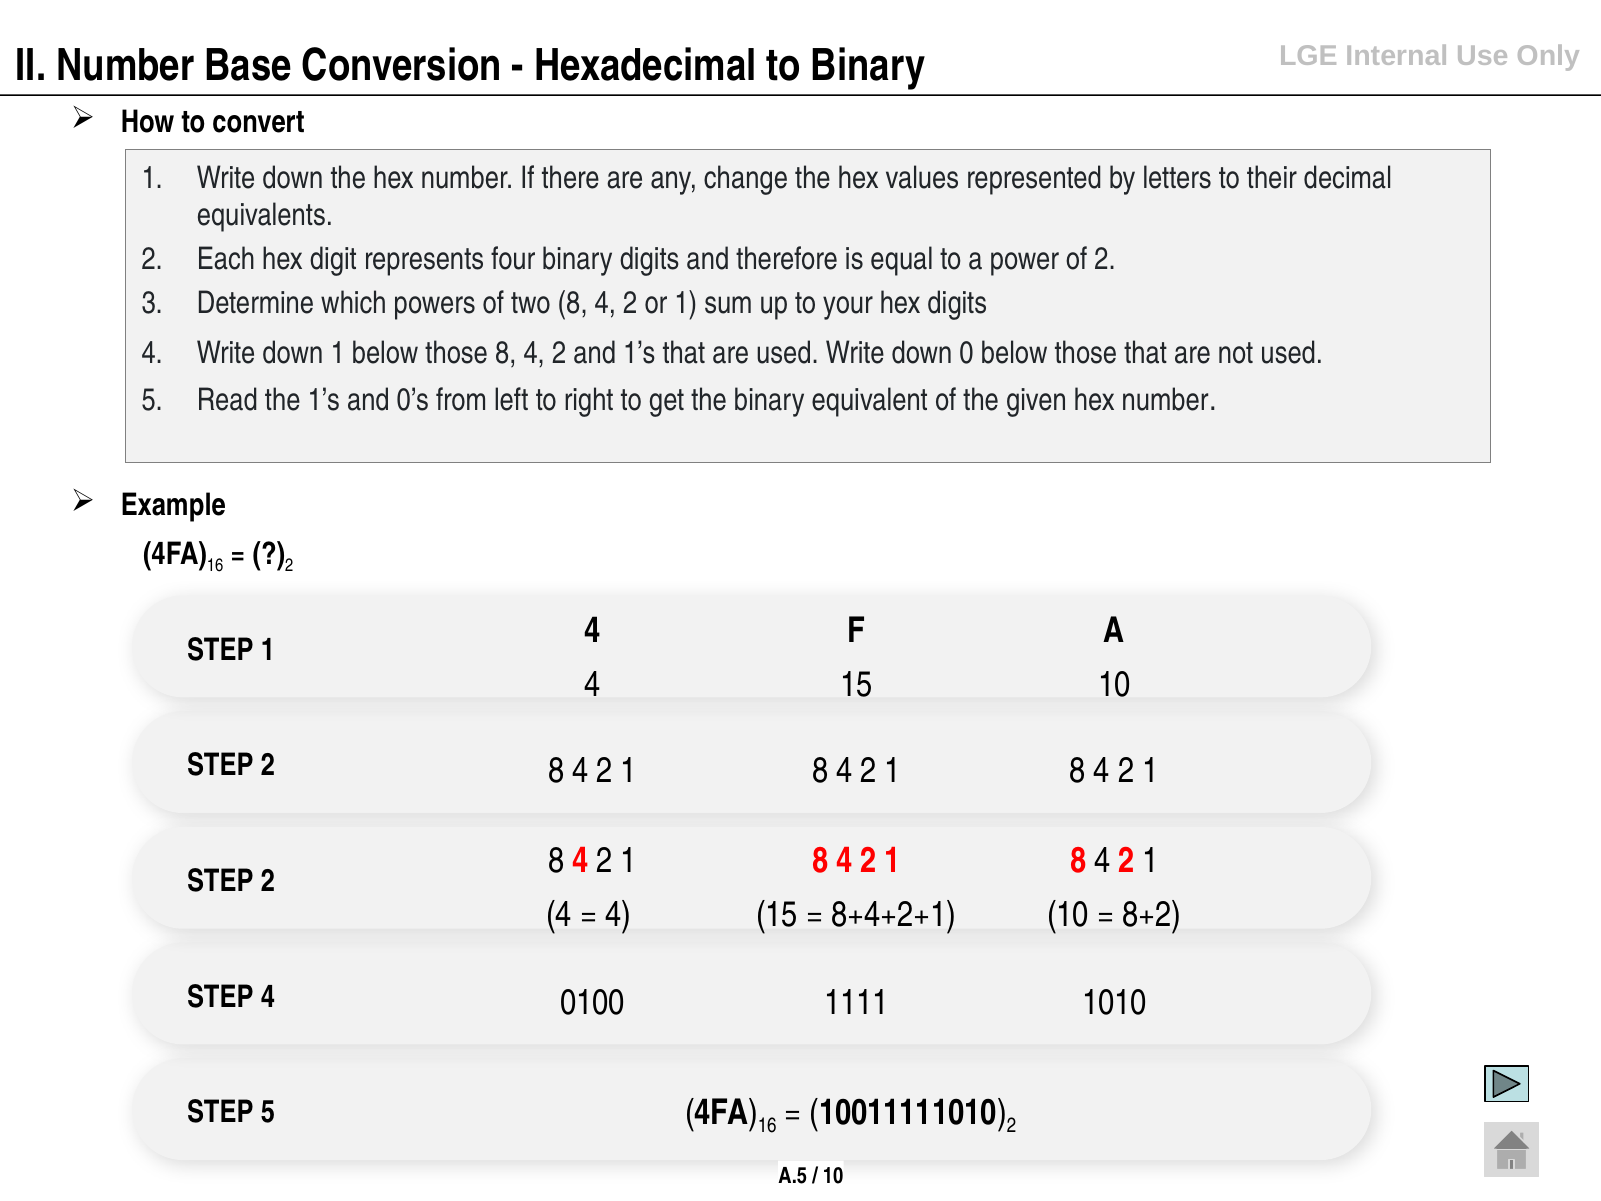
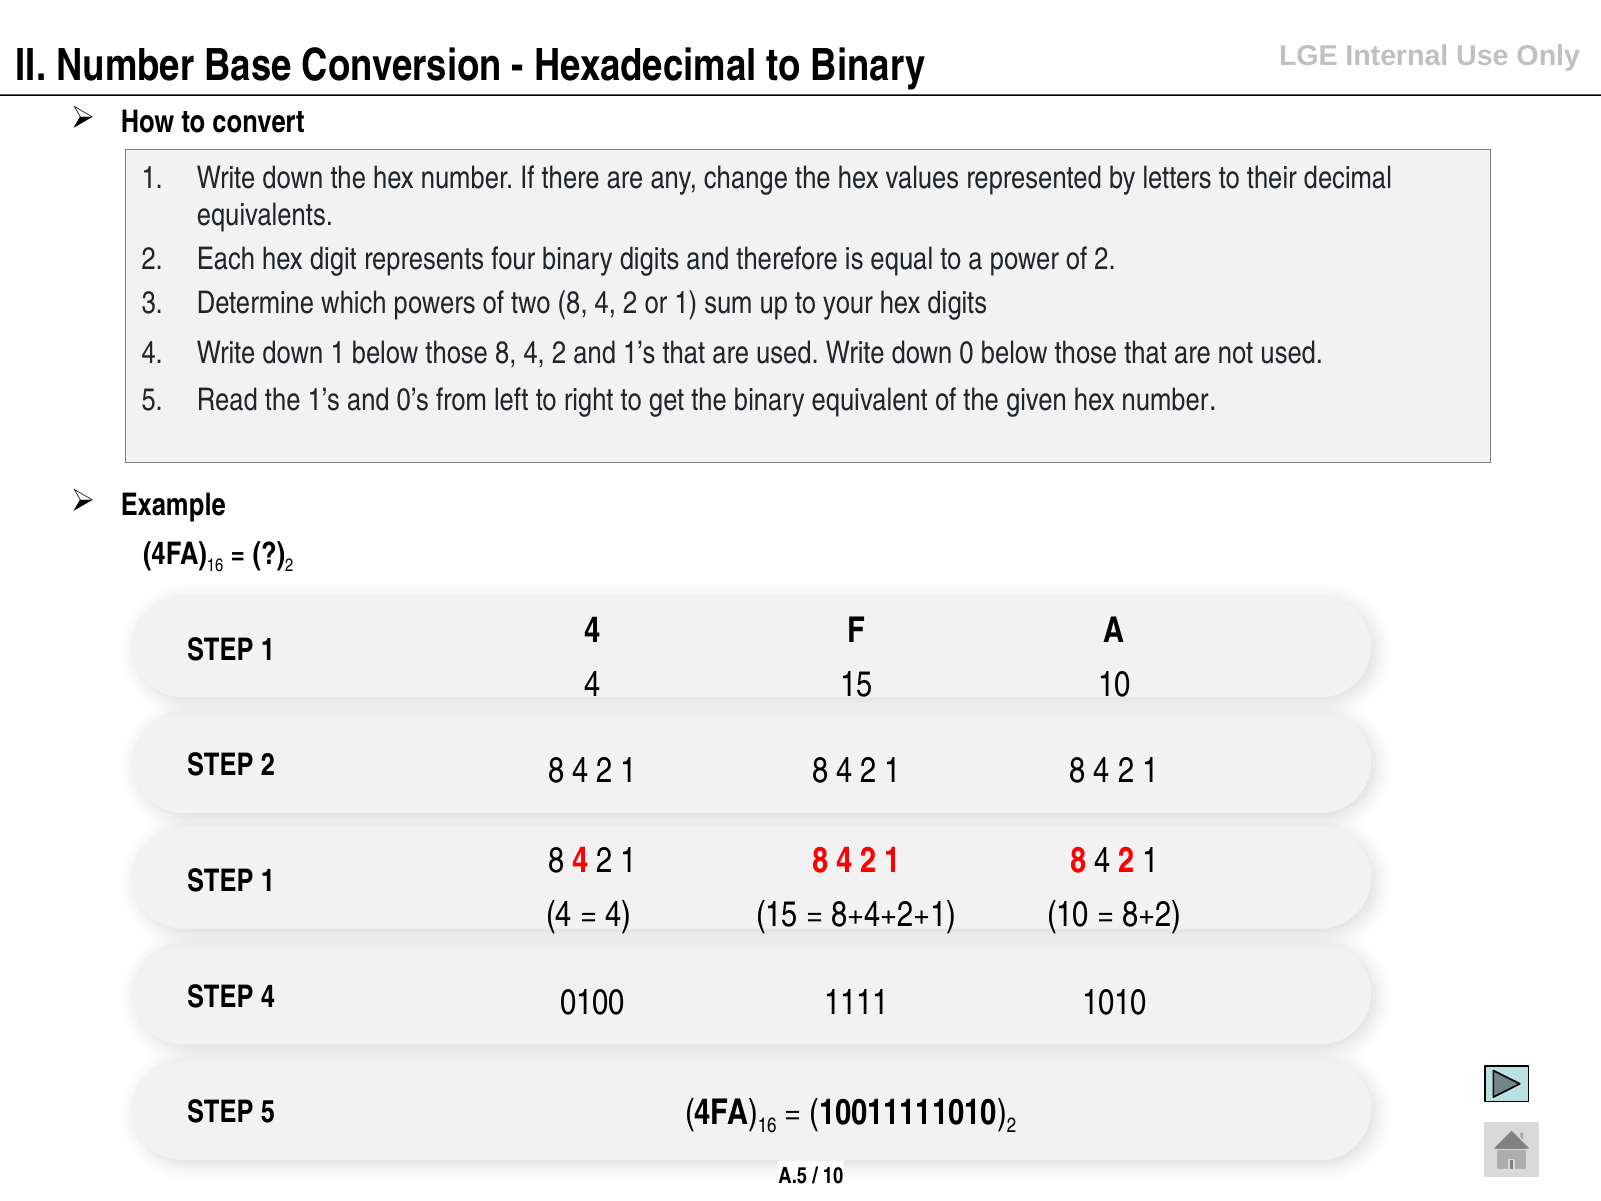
2 at (268, 881): 2 -> 1
